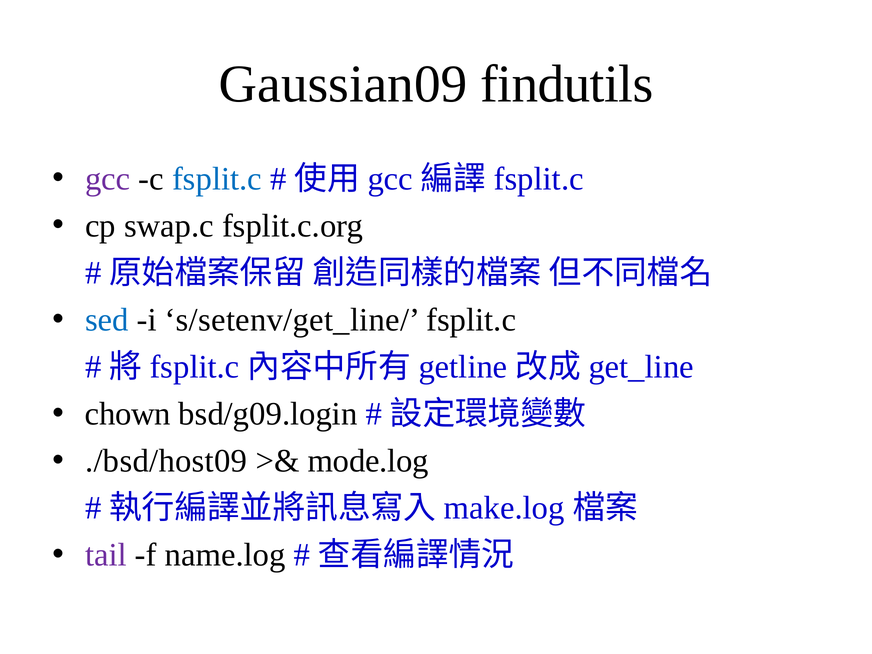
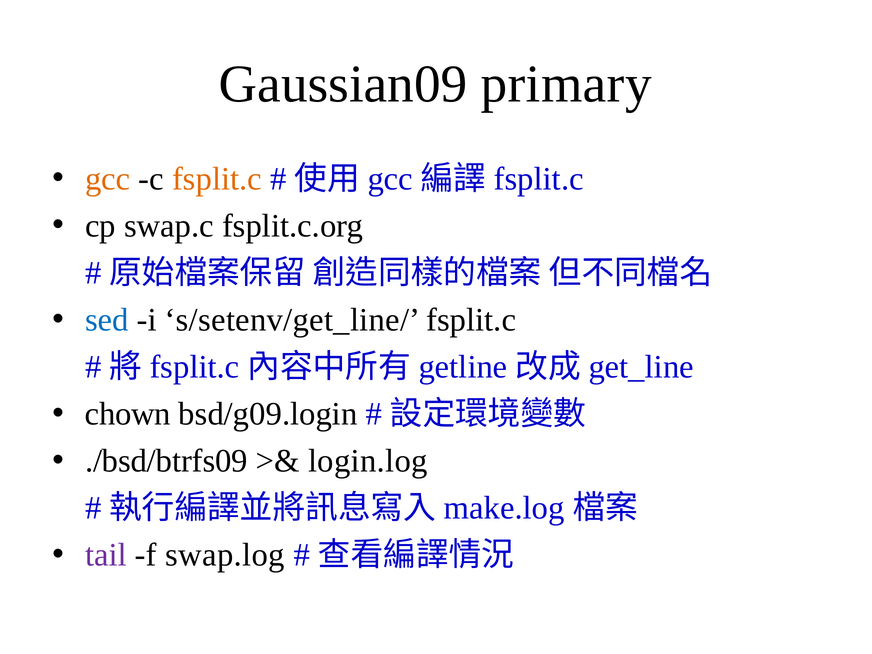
findutils: findutils -> primary
gcc colour: purple -> orange
fsplit.c at (217, 179) colour: blue -> orange
./bsd/host09: ./bsd/host09 -> ./bsd/btrfs09
mode.log: mode.log -> login.log
name.log: name.log -> swap.log
